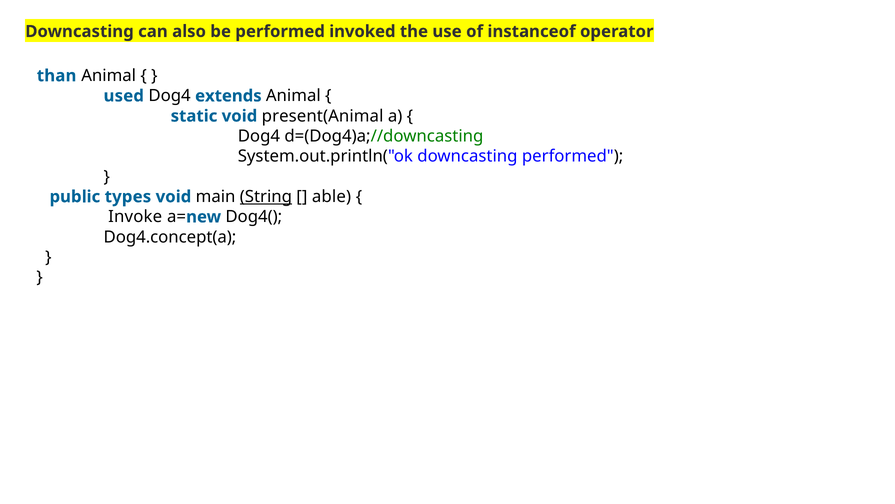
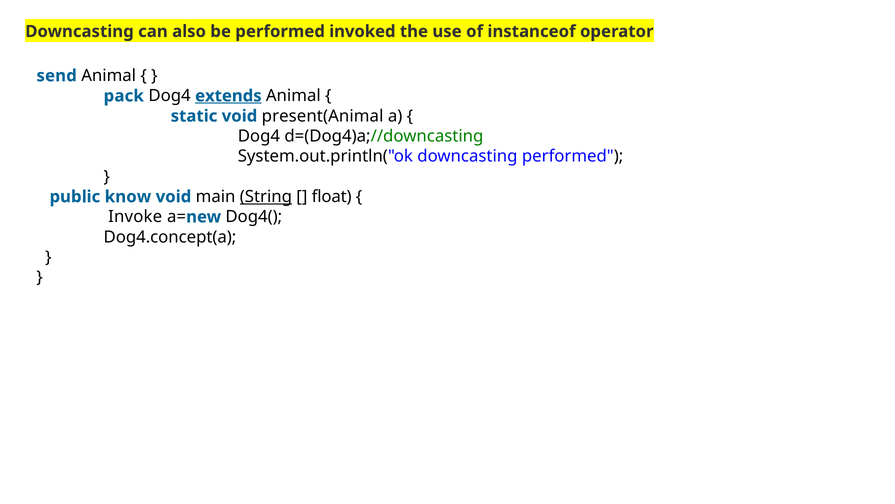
than: than -> send
used: used -> pack
extends underline: none -> present
types: types -> know
able: able -> float
